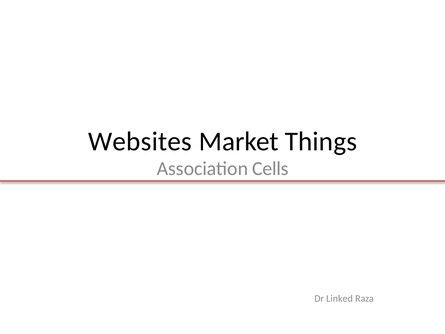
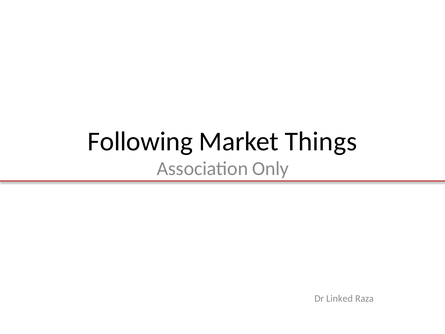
Websites: Websites -> Following
Cells: Cells -> Only
